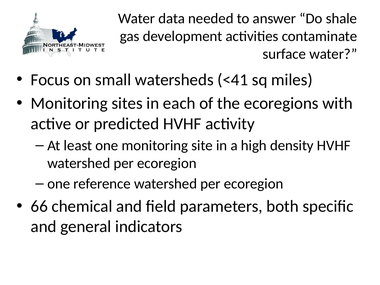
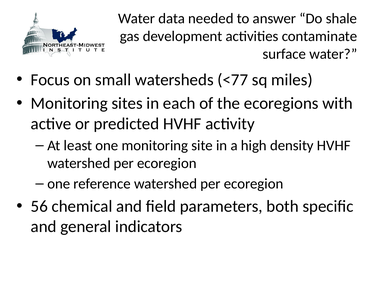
<41: <41 -> <77
66: 66 -> 56
